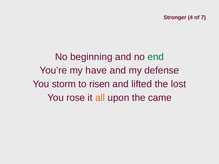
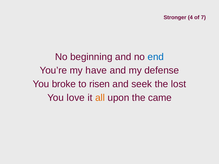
end colour: green -> blue
storm: storm -> broke
lifted: lifted -> seek
rose: rose -> love
